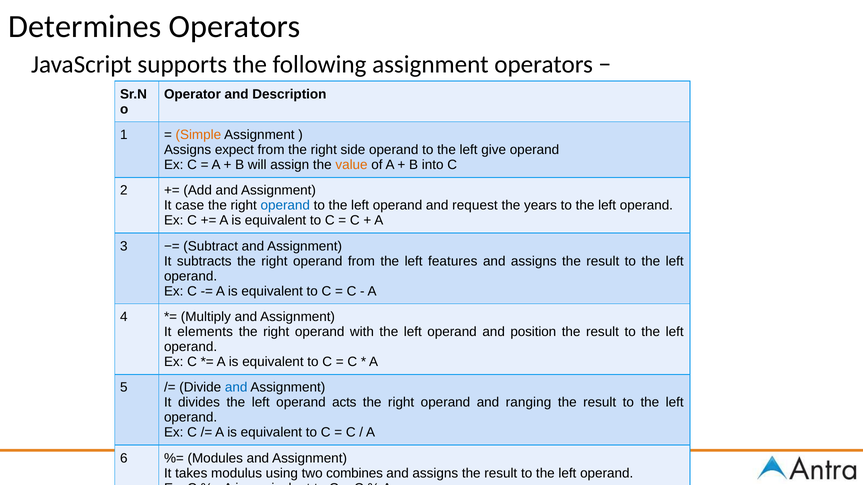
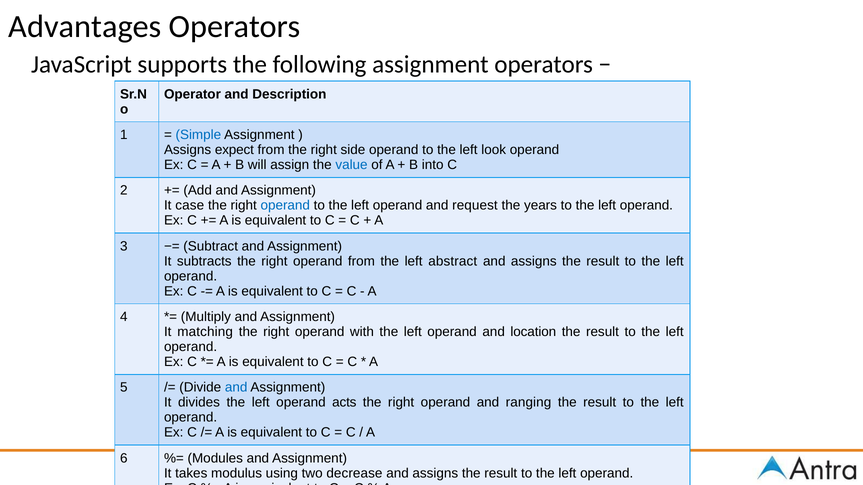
Determines: Determines -> Advantages
Simple colour: orange -> blue
give: give -> look
value colour: orange -> blue
features: features -> abstract
elements: elements -> matching
position: position -> location
combines: combines -> decrease
